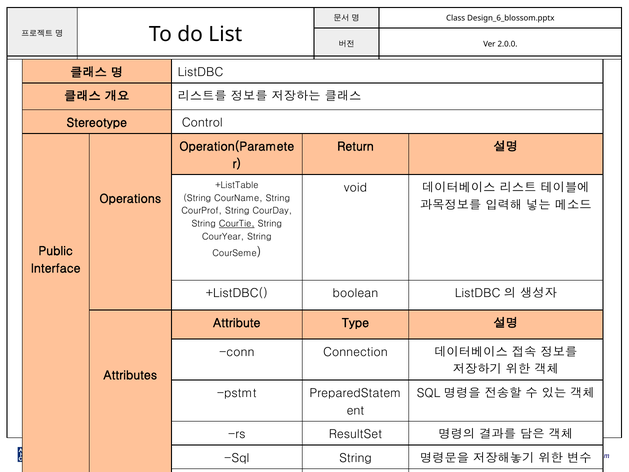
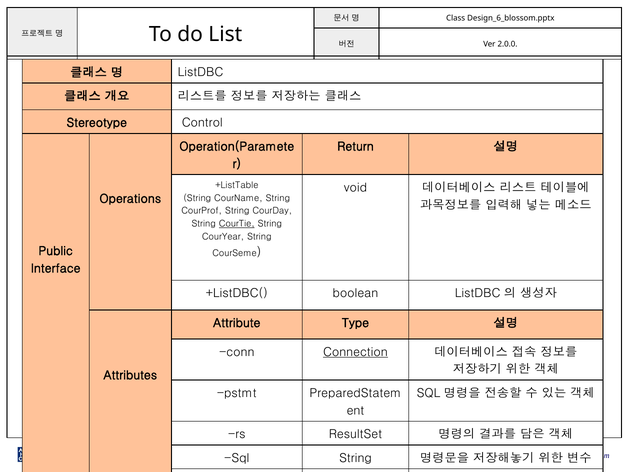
Connection underline: none -> present
